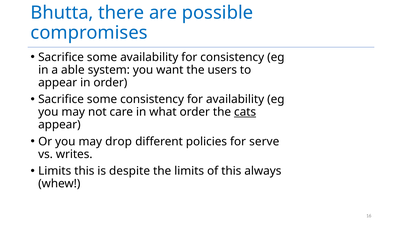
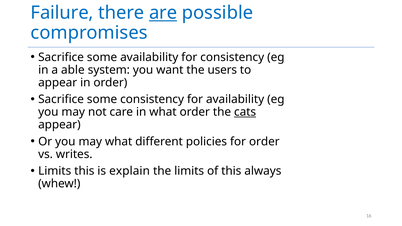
Bhutta: Bhutta -> Failure
are underline: none -> present
may drop: drop -> what
for serve: serve -> order
despite: despite -> explain
